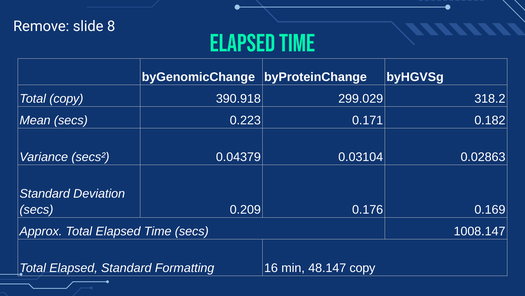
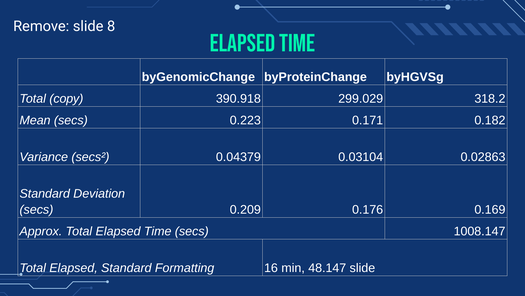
48.147 copy: copy -> slide
